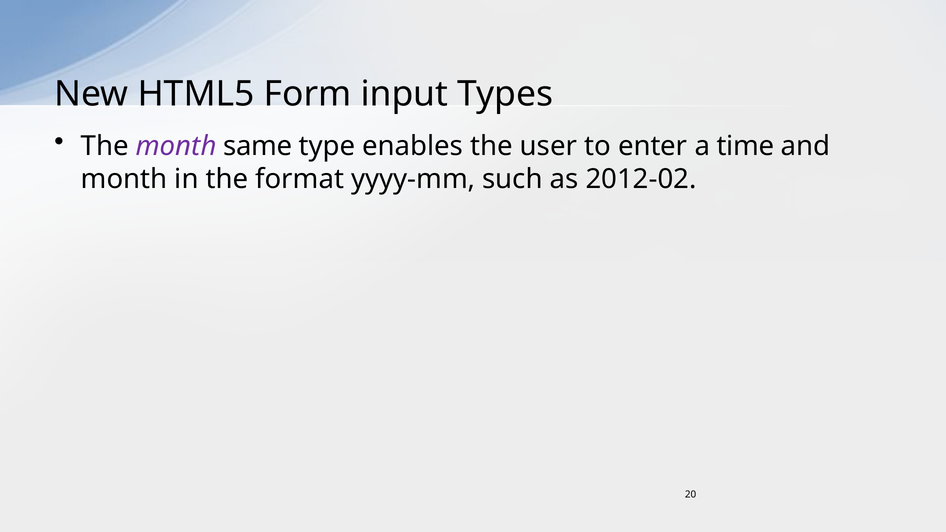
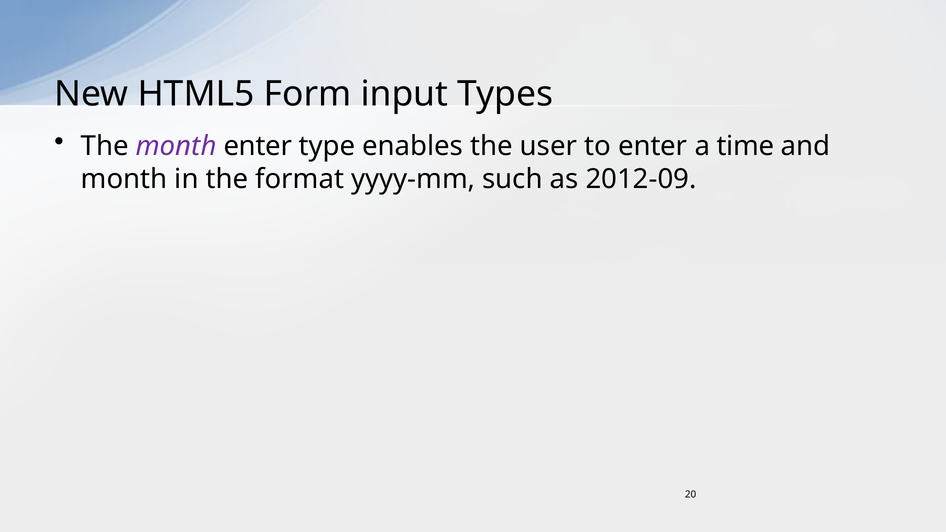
month same: same -> enter
2012-02: 2012-02 -> 2012-09
